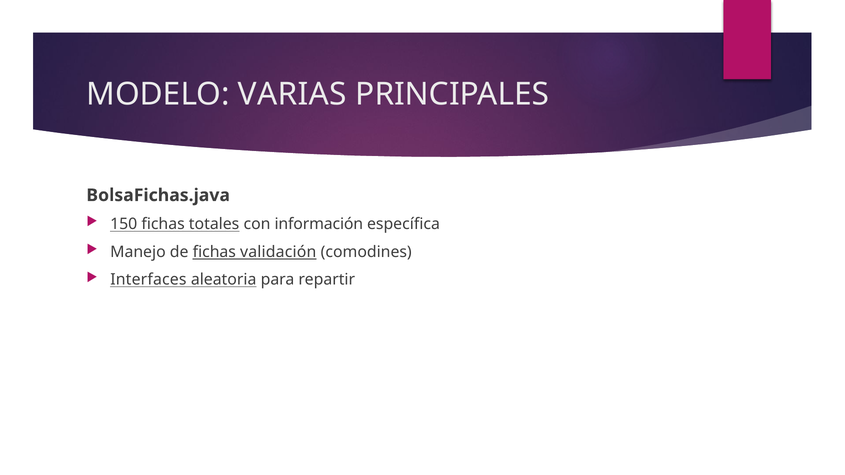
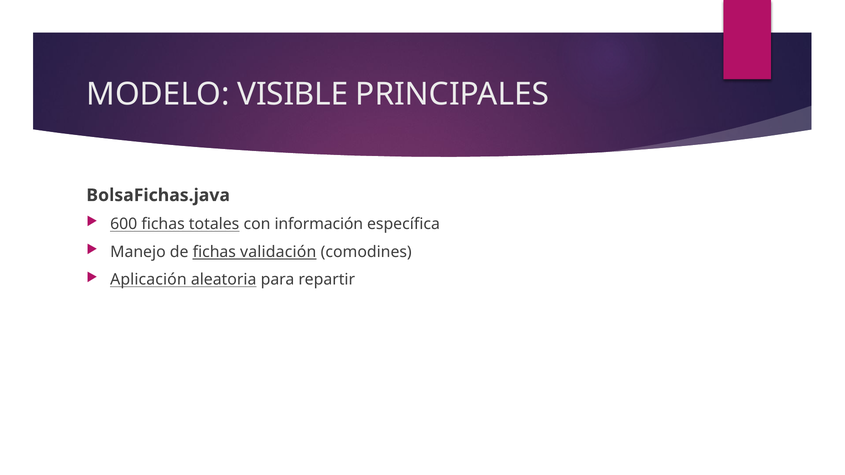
VARIAS: VARIAS -> VISIBLE
150: 150 -> 600
Interfaces: Interfaces -> Aplicación
